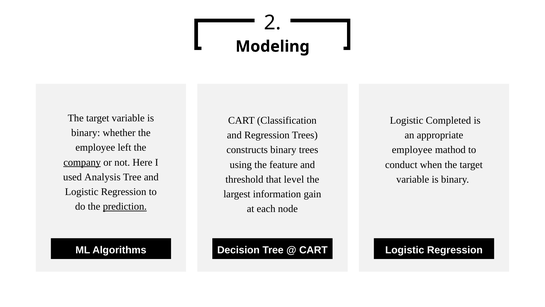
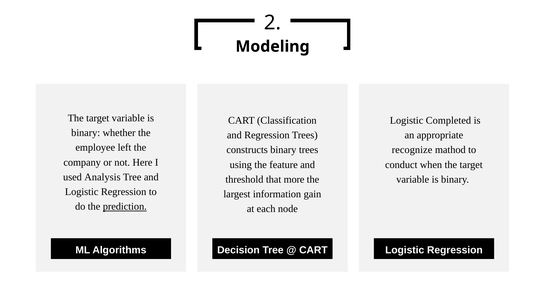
employee at (412, 150): employee -> recognize
company underline: present -> none
level: level -> more
